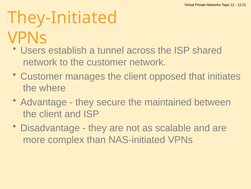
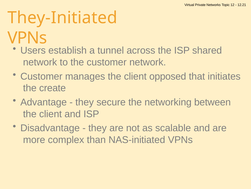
where: where -> create
maintained: maintained -> networking
